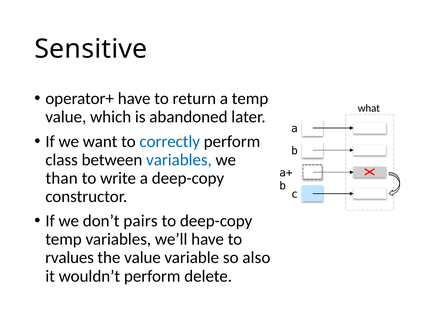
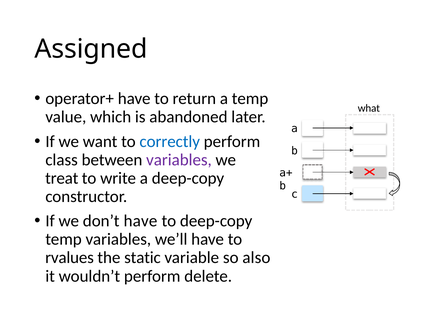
Sensitive: Sensitive -> Assigned
variables at (179, 160) colour: blue -> purple
than: than -> treat
don’t pairs: pairs -> have
the value: value -> static
